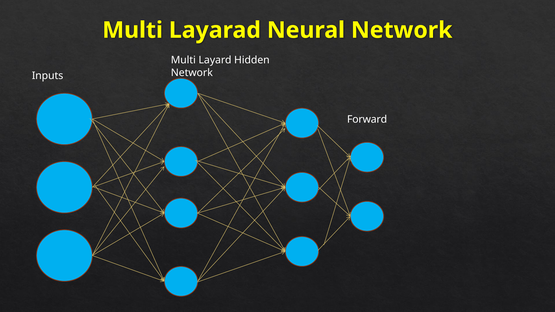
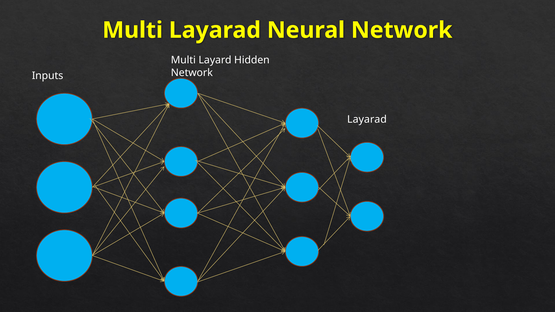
Forward at (367, 120): Forward -> Layarad
